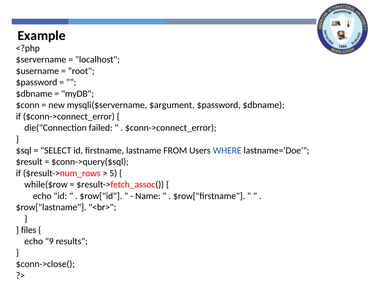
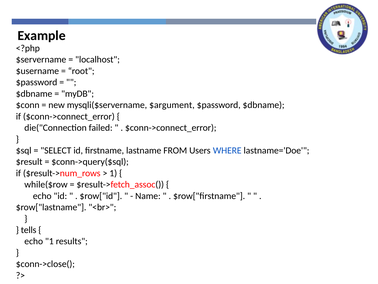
5 at (113, 173): 5 -> 1
files: files -> tells
echo 9: 9 -> 1
